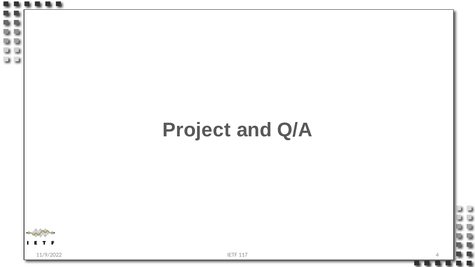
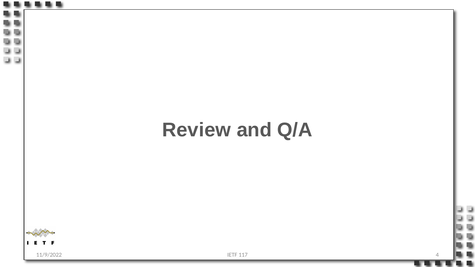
Project: Project -> Review
